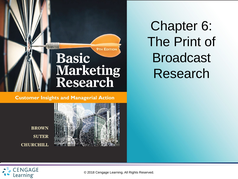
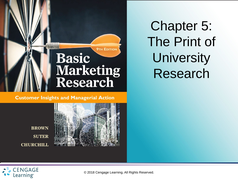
6: 6 -> 5
Broadcast: Broadcast -> University
